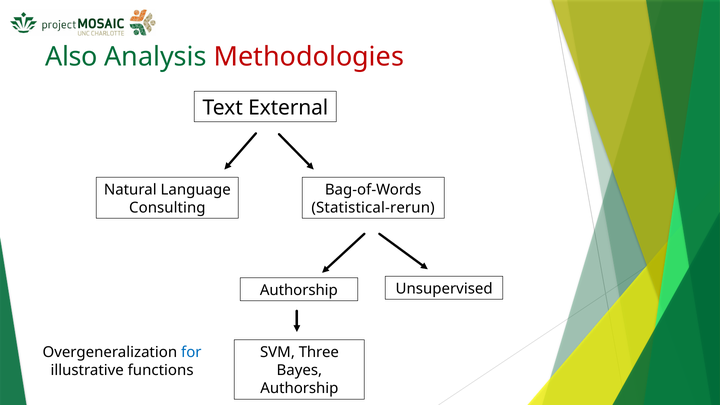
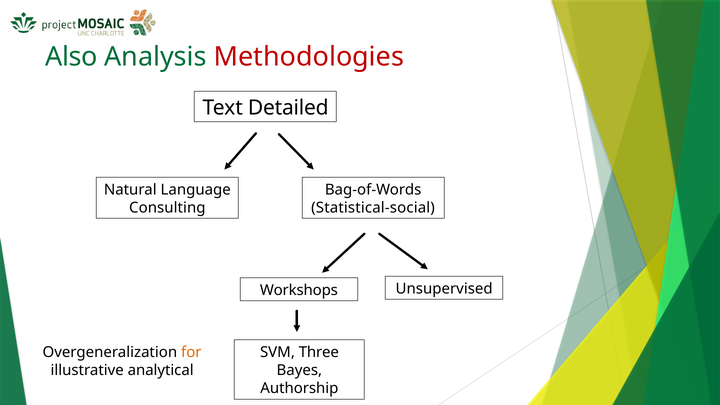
External: External -> Detailed
Statistical-rerun: Statistical-rerun -> Statistical-social
Authorship at (299, 290): Authorship -> Workshops
for colour: blue -> orange
functions: functions -> analytical
